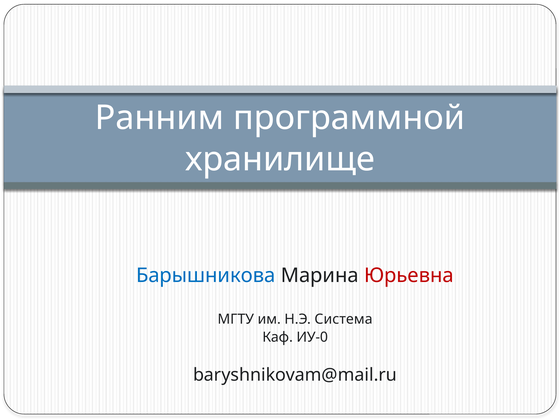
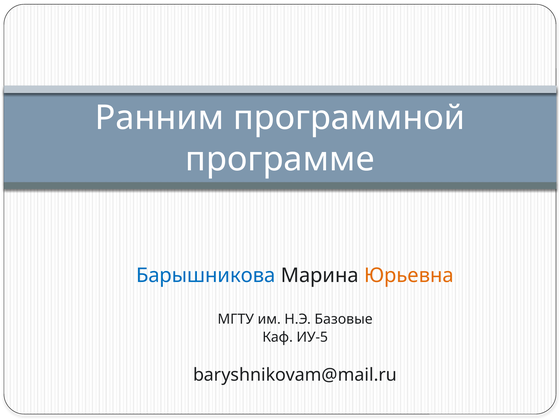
хранилище: хранилище -> программе
Юрьевна colour: red -> orange
Система: Система -> Базовые
ИУ-0: ИУ-0 -> ИУ-5
